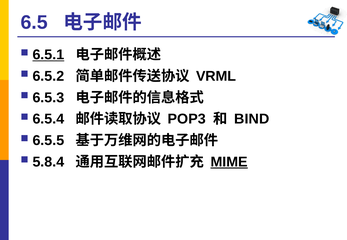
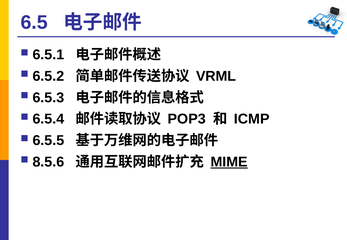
6.5.1 underline: present -> none
BIND: BIND -> ICMP
5.8.4: 5.8.4 -> 8.5.6
